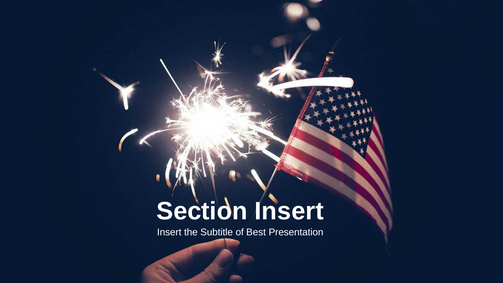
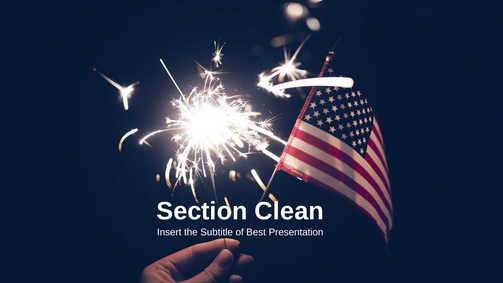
Section Insert: Insert -> Clean
